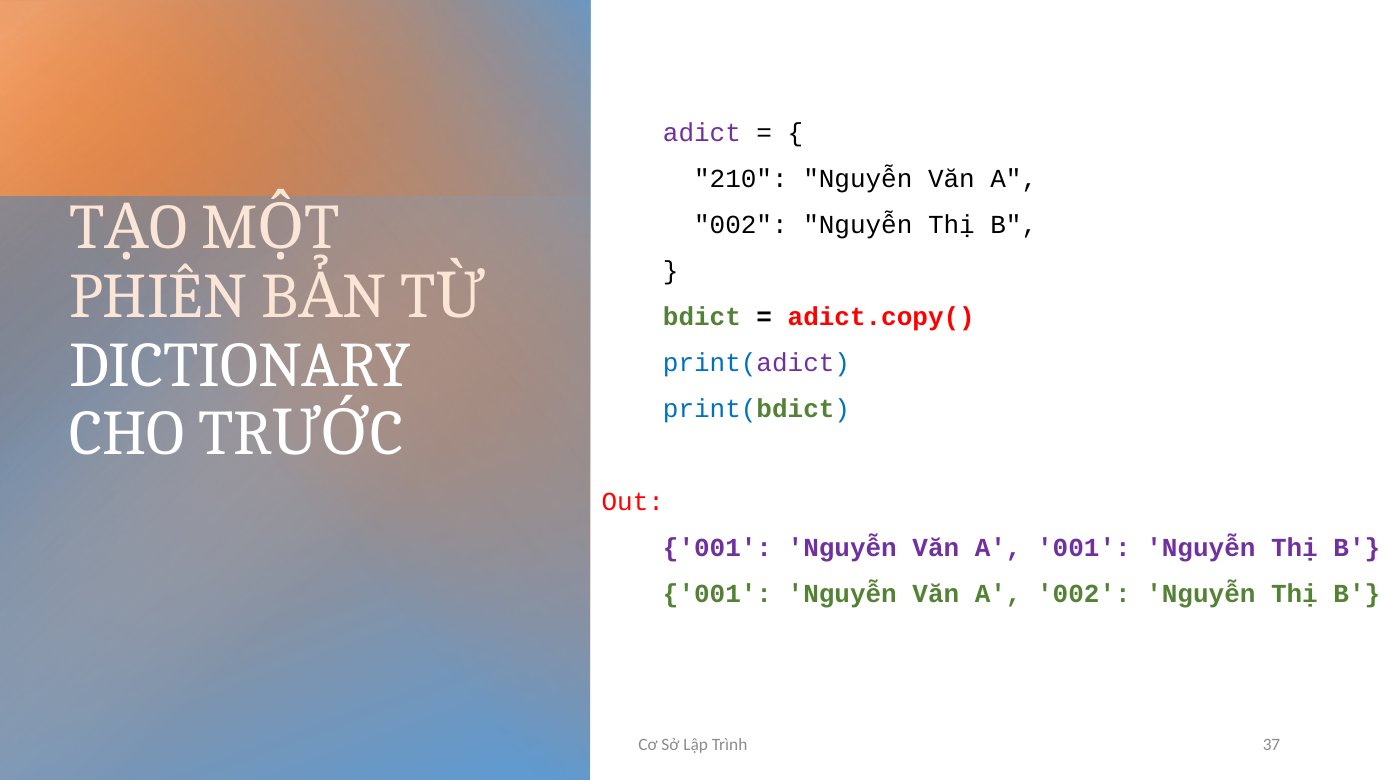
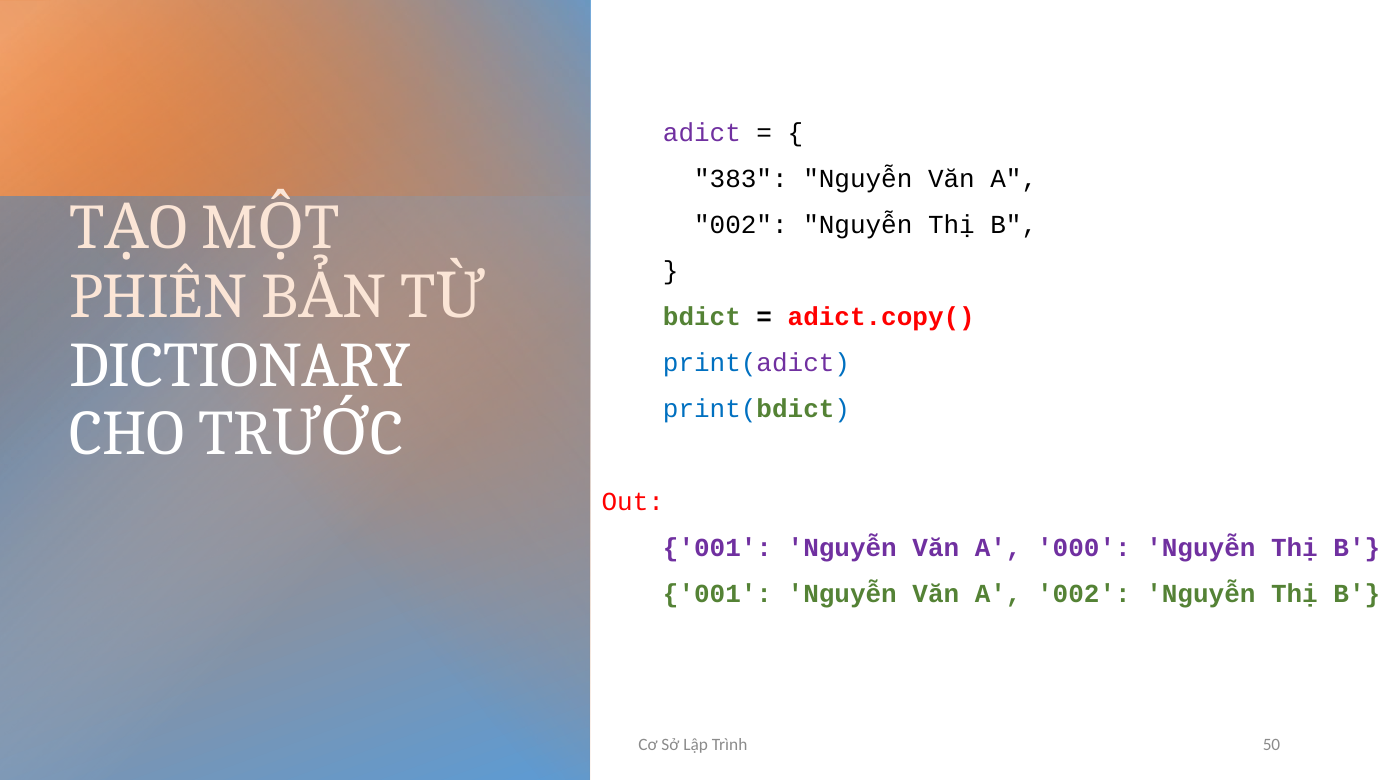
210: 210 -> 383
A 001: 001 -> 000
37: 37 -> 50
